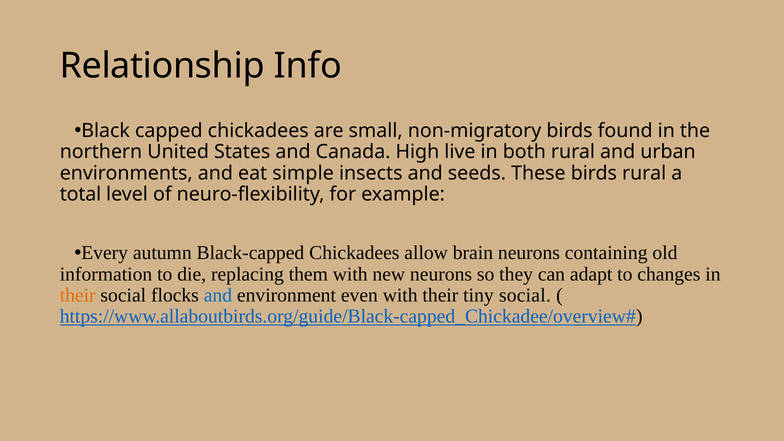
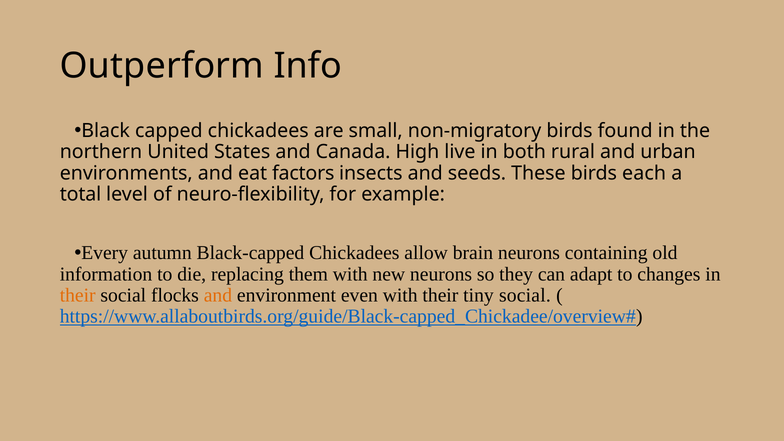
Relationship: Relationship -> Outperform
simple: simple -> factors
birds rural: rural -> each
and at (218, 295) colour: blue -> orange
